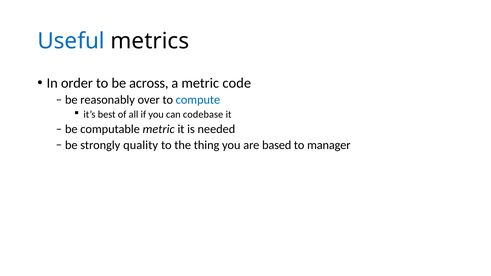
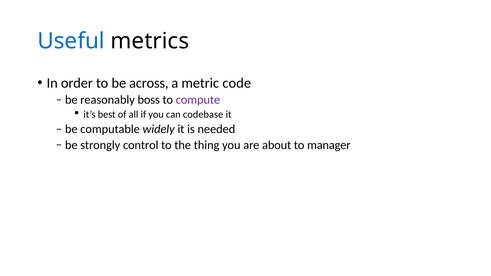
over: over -> boss
compute colour: blue -> purple
computable metric: metric -> widely
quality: quality -> control
based: based -> about
